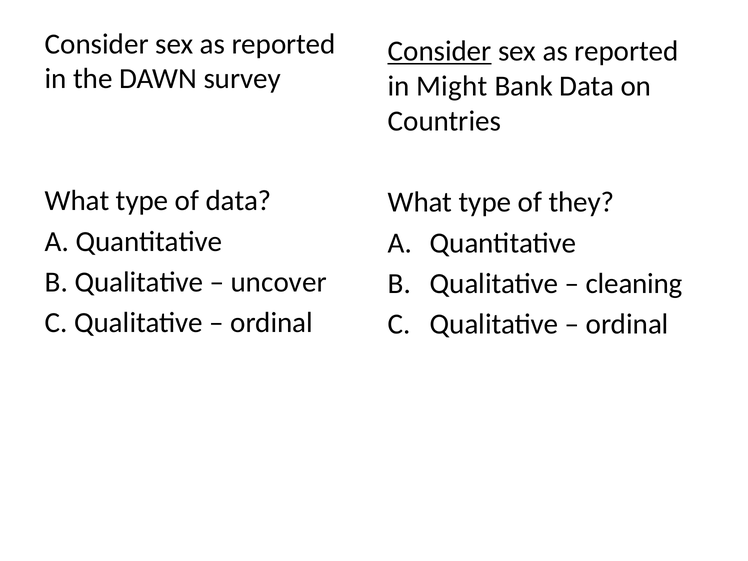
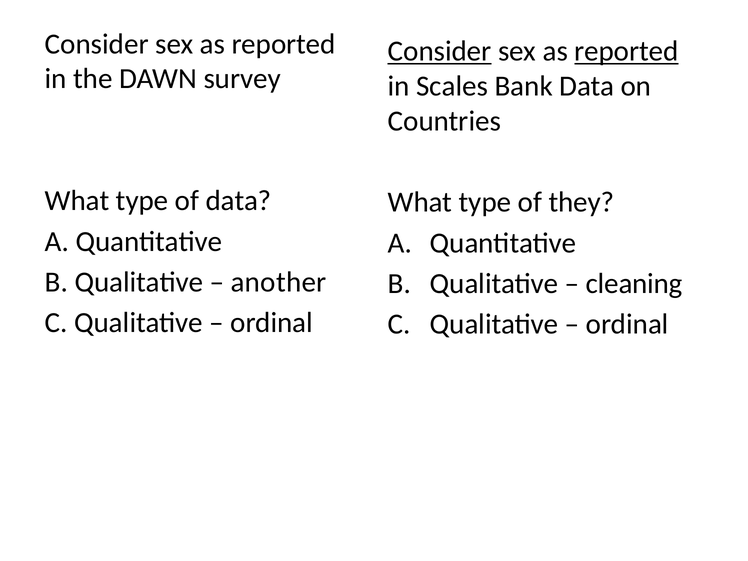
reported at (626, 51) underline: none -> present
Might: Might -> Scales
uncover: uncover -> another
